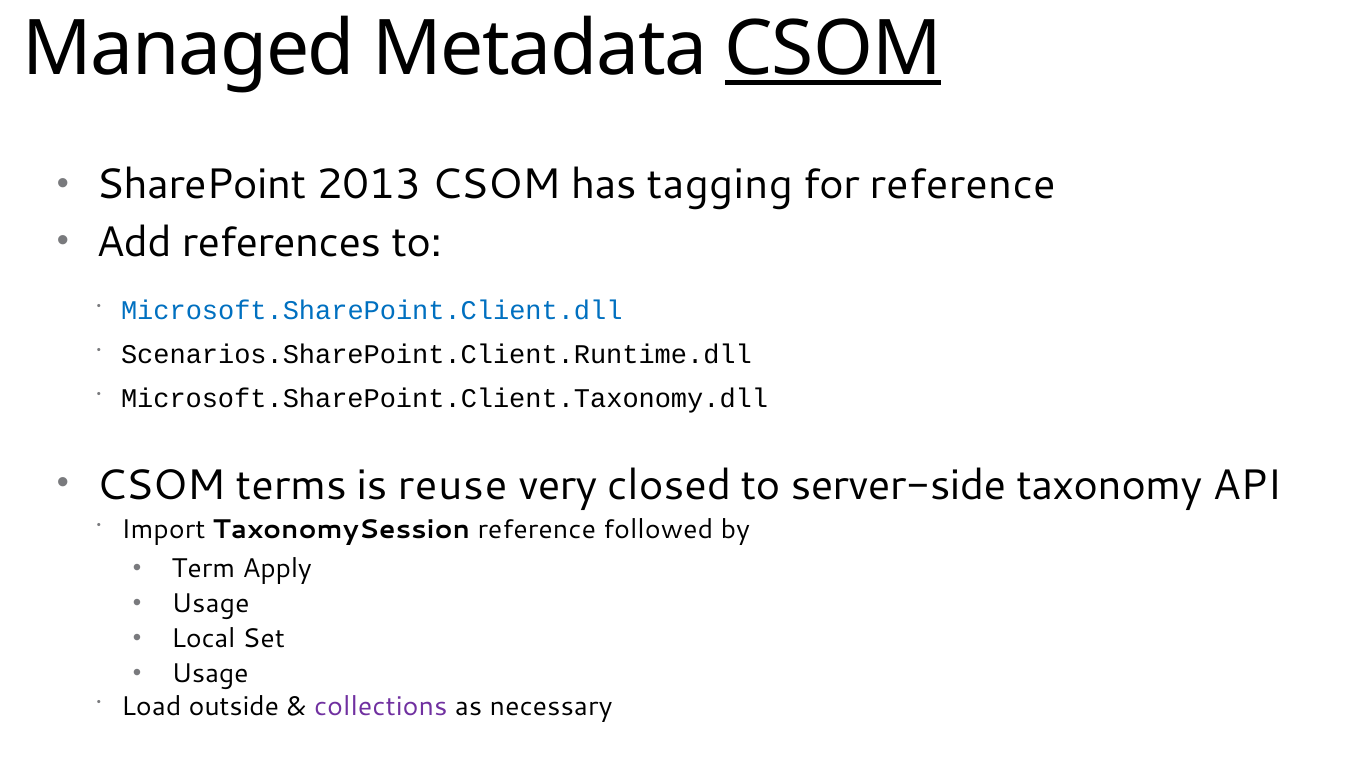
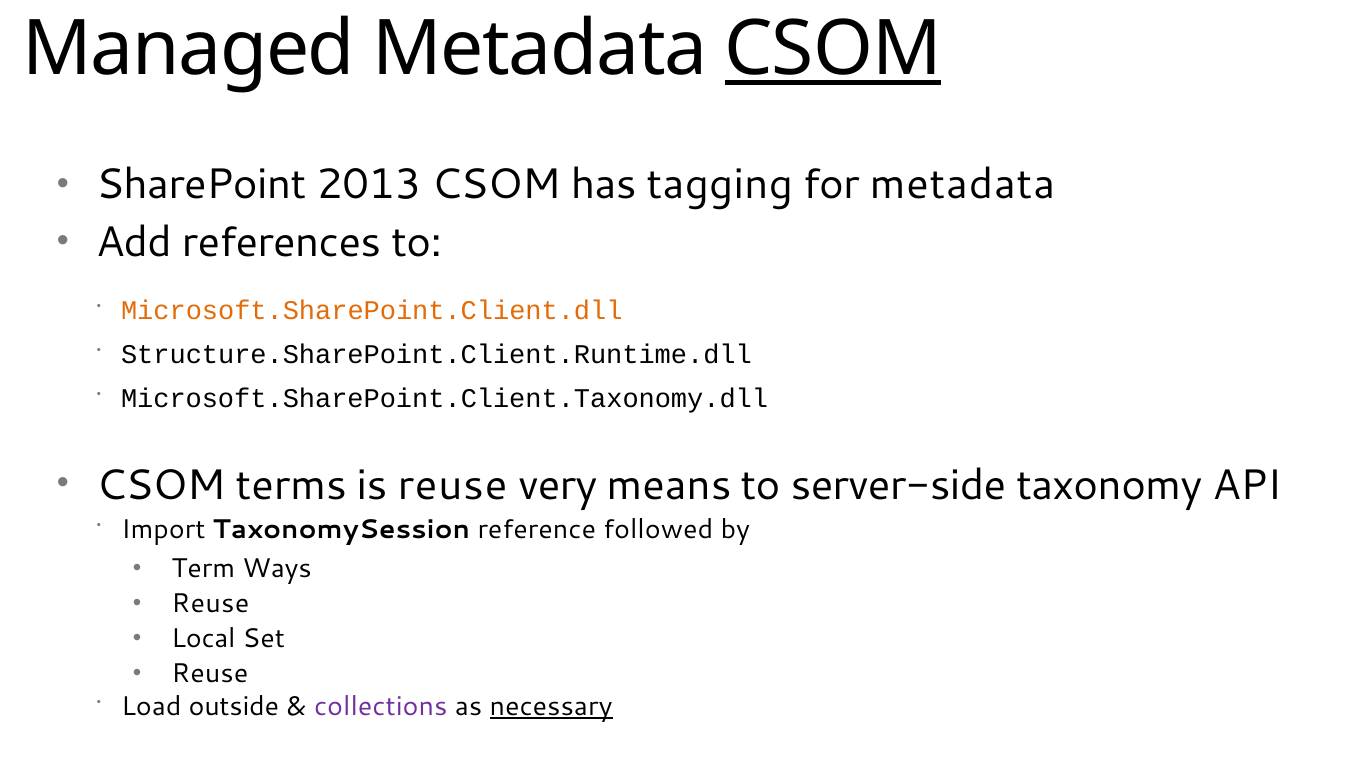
for reference: reference -> metadata
Microsoft.SharePoint.Client.dll colour: blue -> orange
Scenarios.SharePoint.Client.Runtime.dll: Scenarios.SharePoint.Client.Runtime.dll -> Structure.SharePoint.Client.Runtime.dll
closed: closed -> means
Apply: Apply -> Ways
Usage at (211, 603): Usage -> Reuse
Usage at (210, 673): Usage -> Reuse
necessary underline: none -> present
